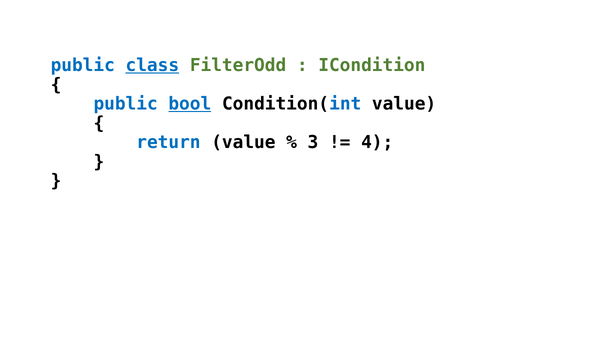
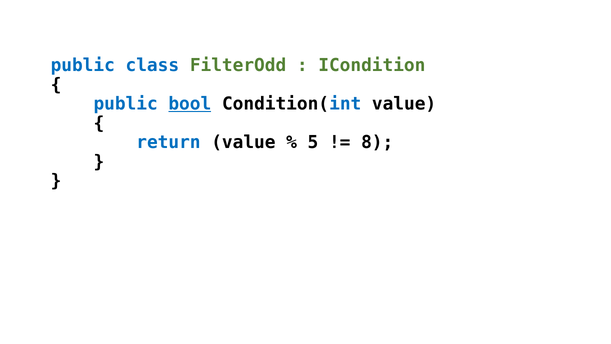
class underline: present -> none
3: 3 -> 5
4: 4 -> 8
